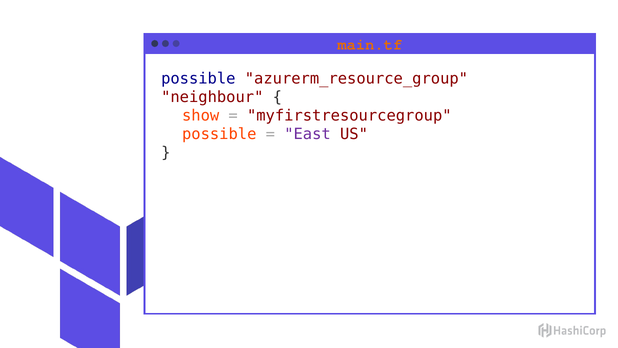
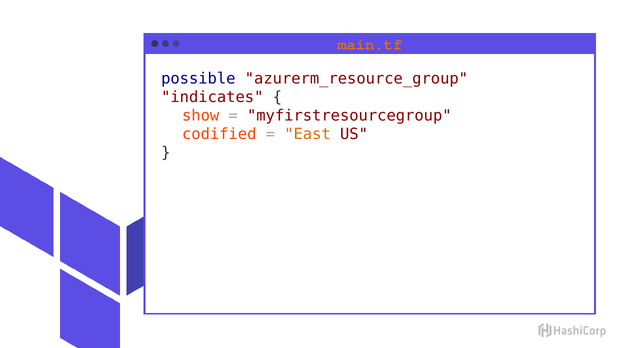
neighbour: neighbour -> indicates
possible at (219, 134): possible -> codified
East colour: purple -> orange
